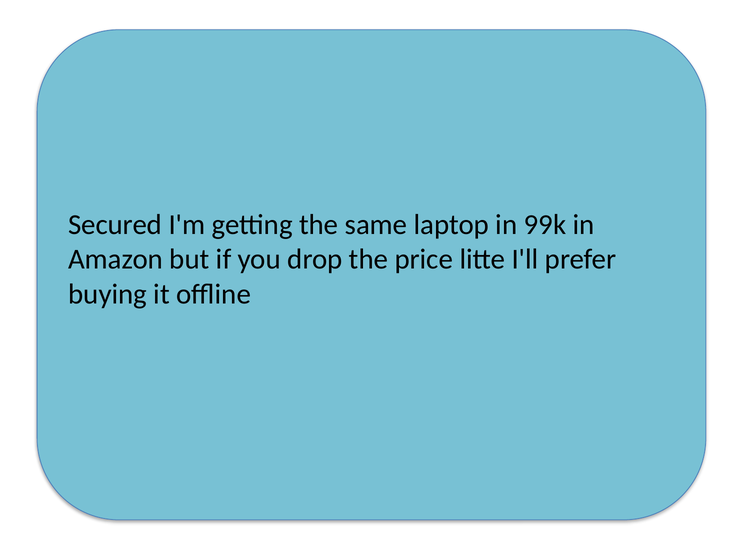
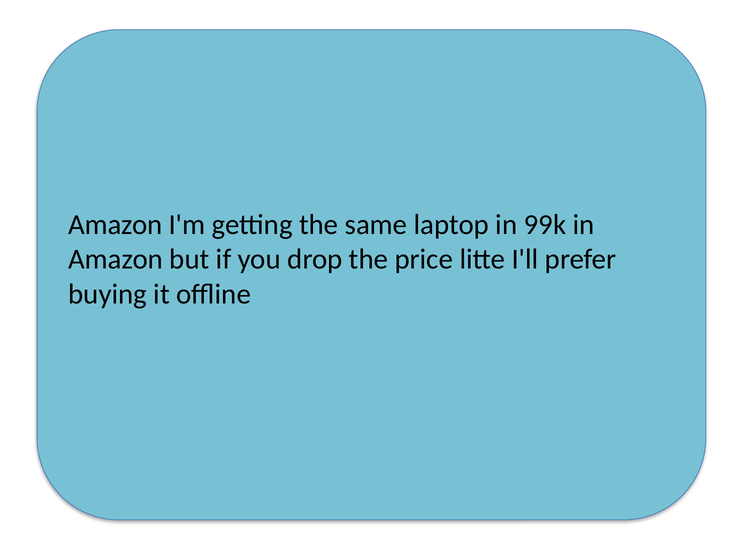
Secured at (115, 225): Secured -> Amazon
